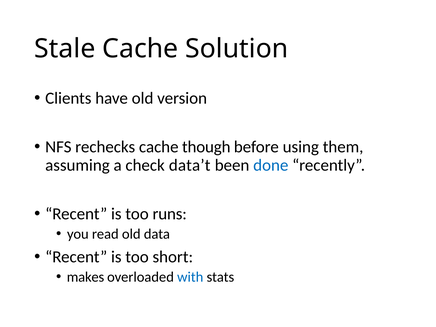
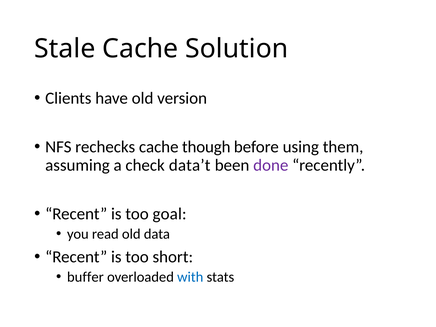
done colour: blue -> purple
runs: runs -> goal
makes: makes -> buffer
